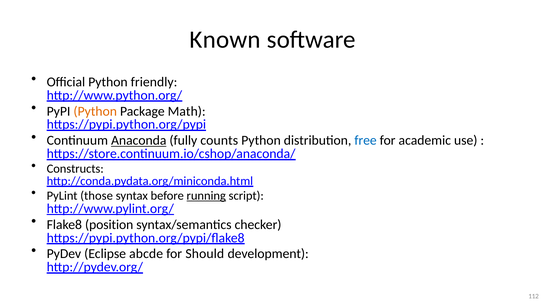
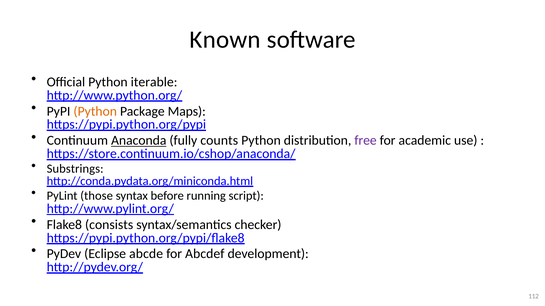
friendly: friendly -> iterable
Math: Math -> Maps
free colour: blue -> purple
Constructs: Constructs -> Substrings
running underline: present -> none
position: position -> consists
Should: Should -> Abcdef
